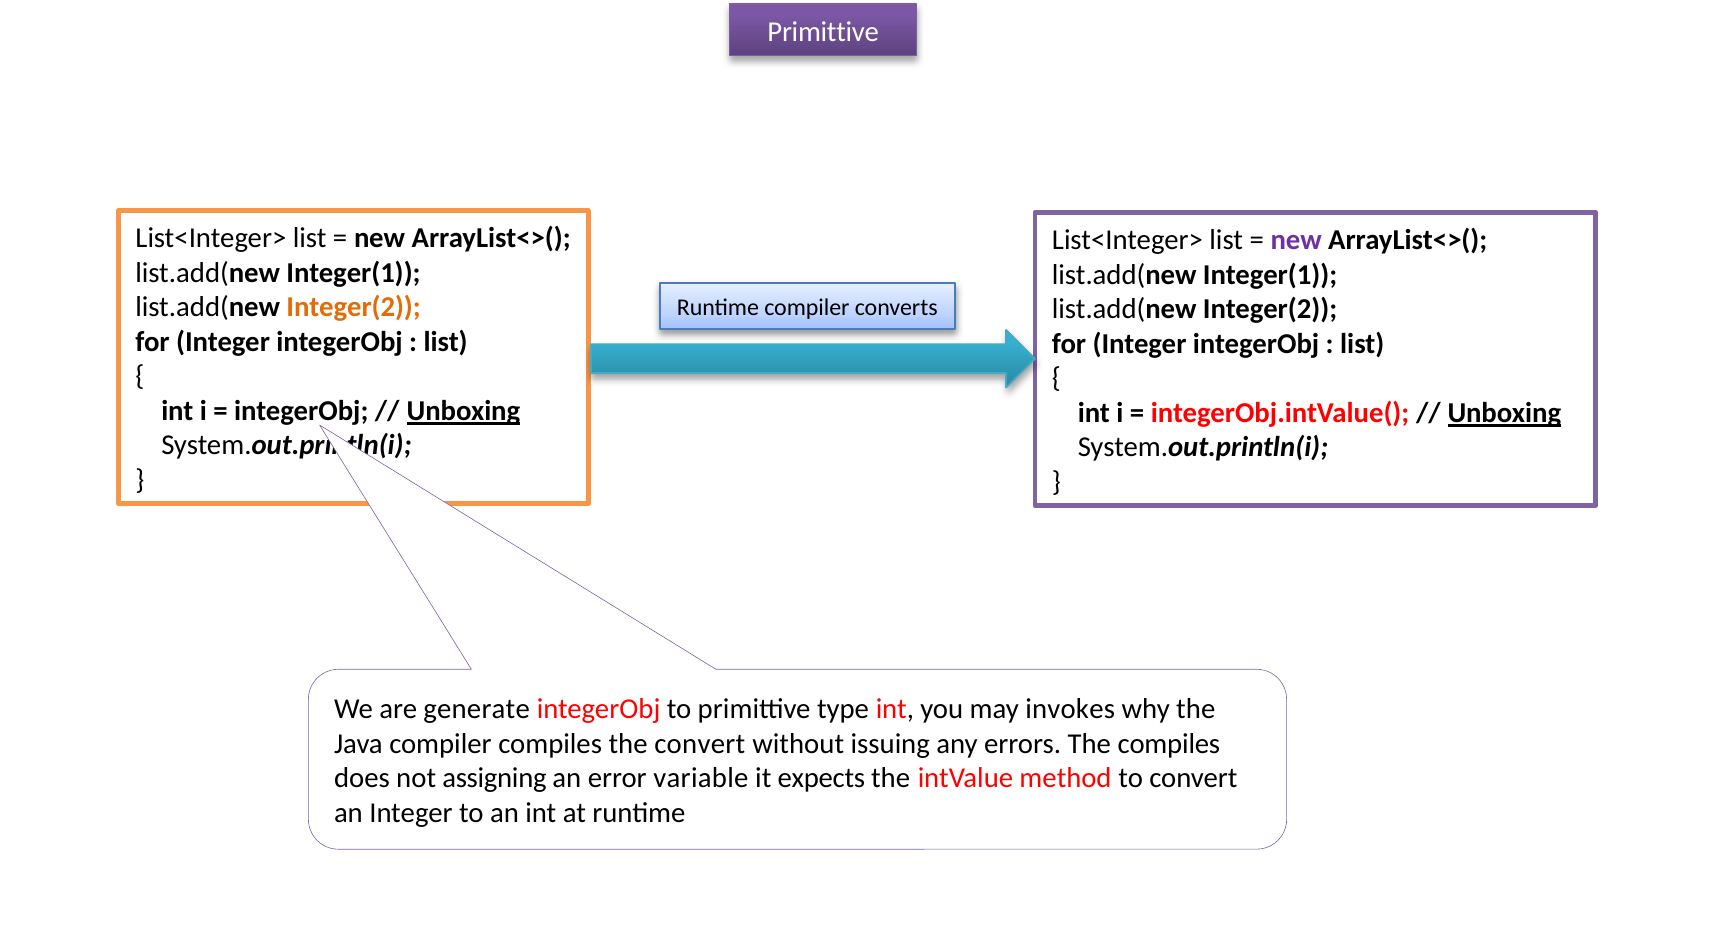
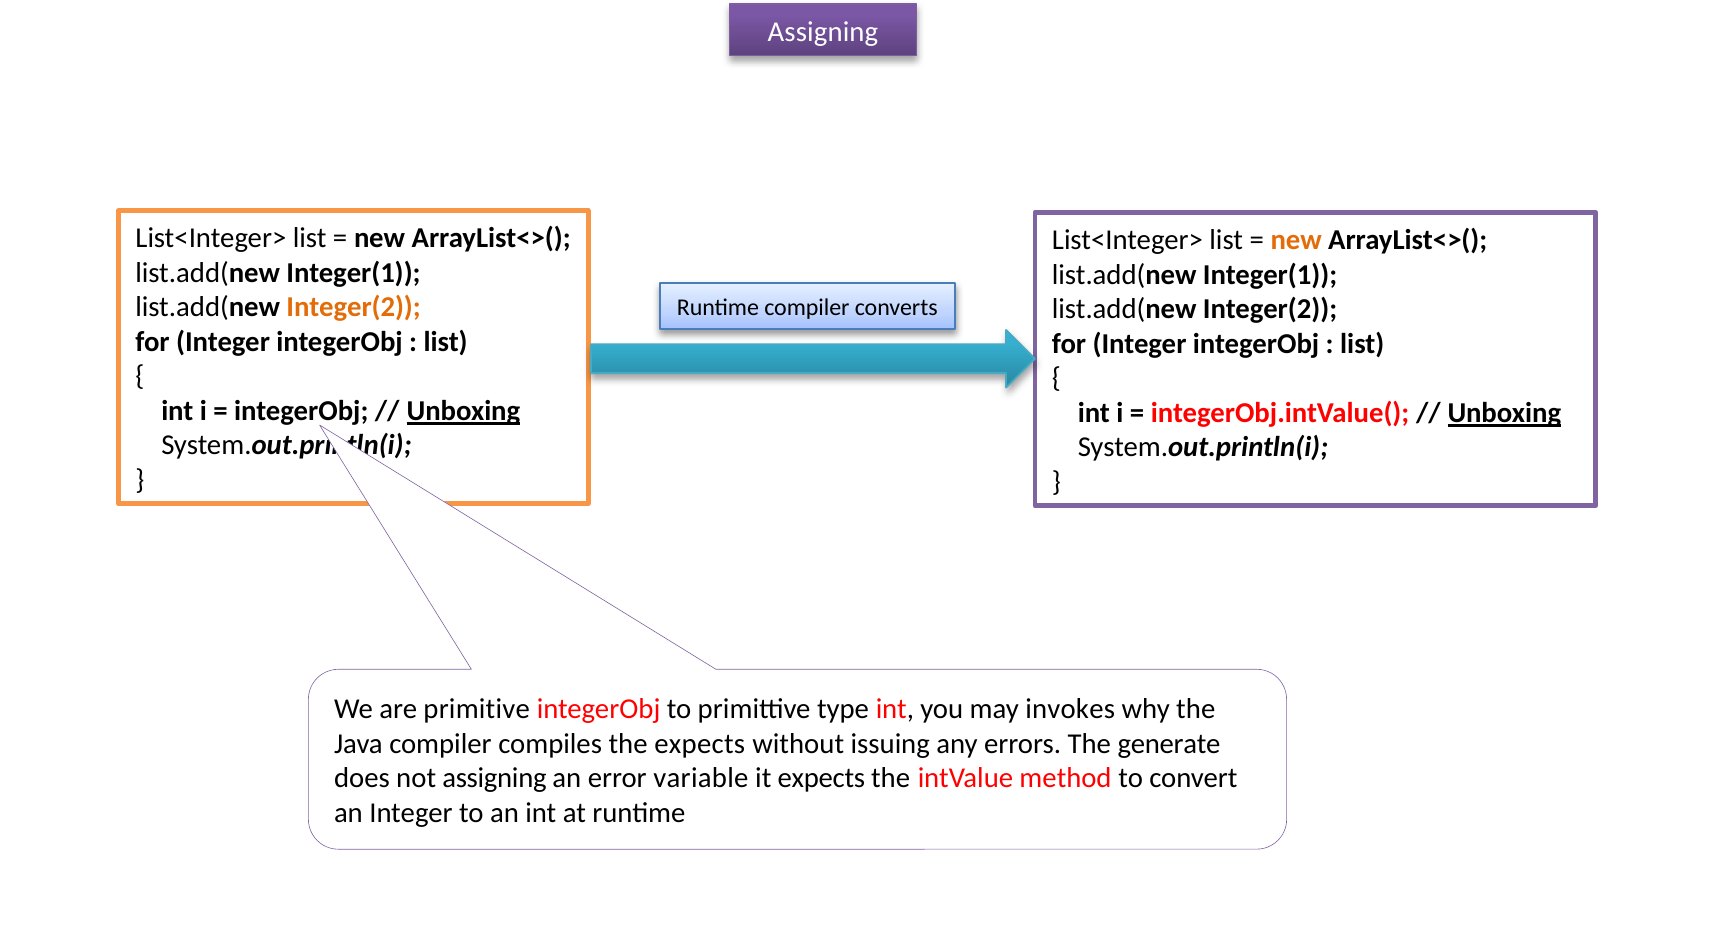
Primittive at (823, 32): Primittive -> Assigning
new at (1296, 240) colour: purple -> orange
generate: generate -> primitive
the convert: convert -> expects
The compiles: compiles -> generate
